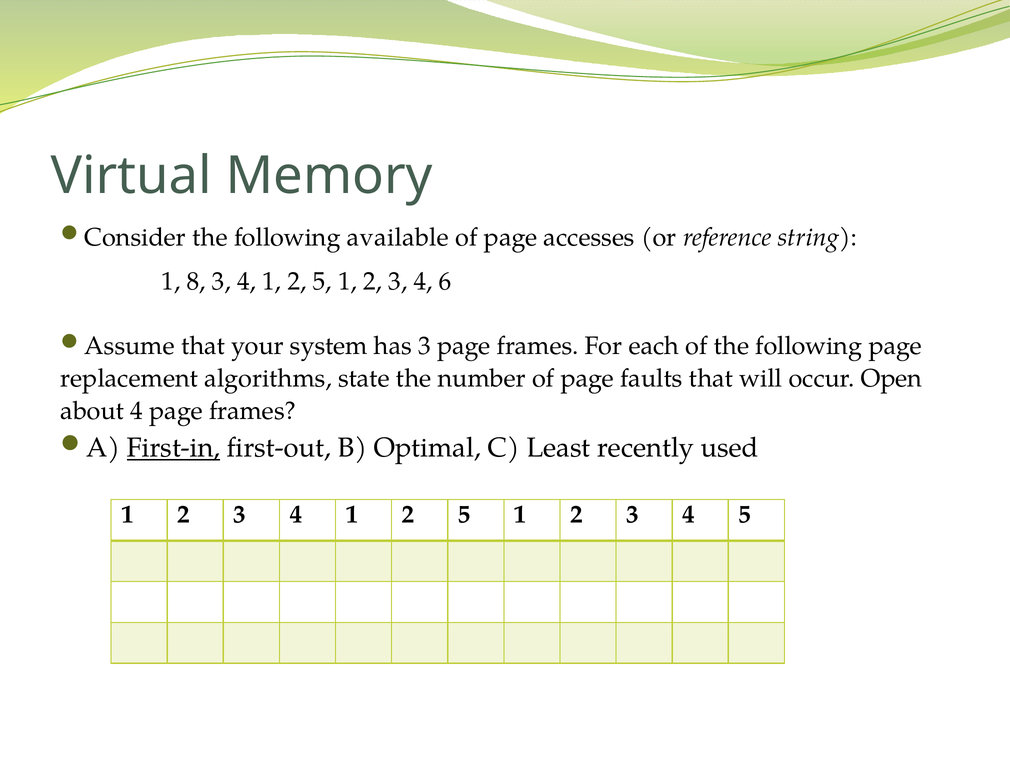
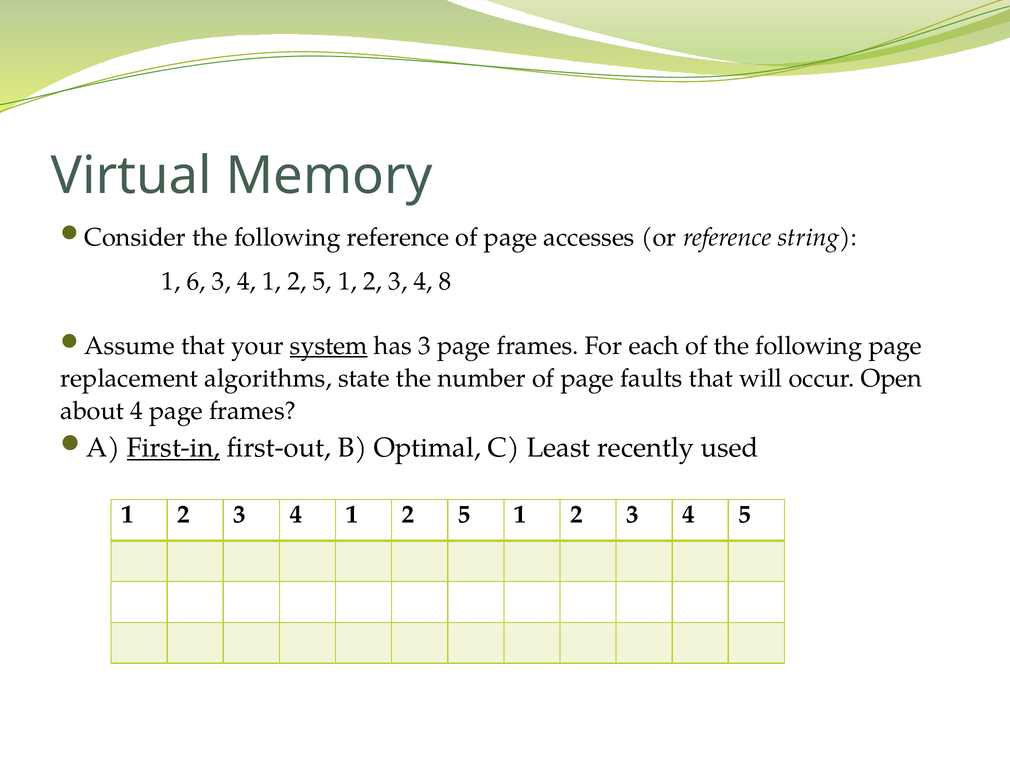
following available: available -> reference
8: 8 -> 6
6: 6 -> 8
system underline: none -> present
